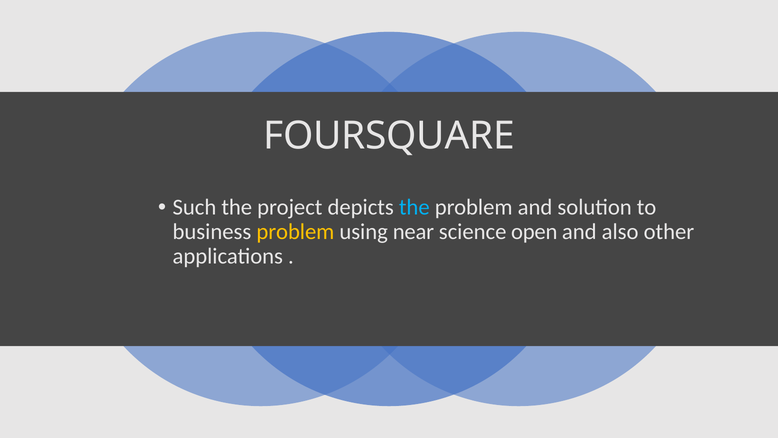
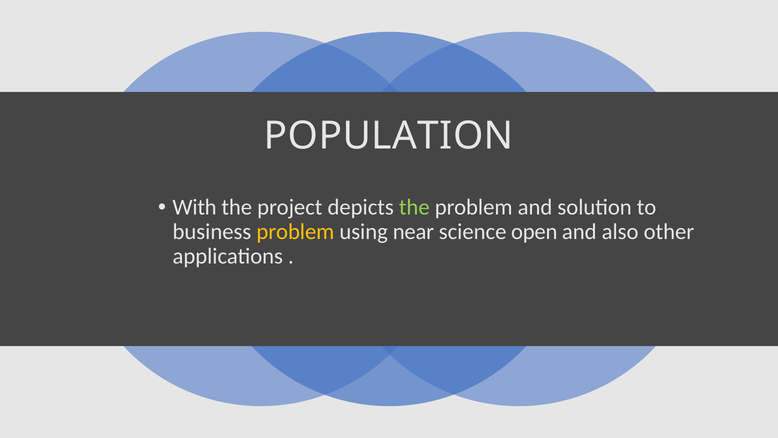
FOURSQUARE: FOURSQUARE -> POPULATION
Such: Such -> With
the at (414, 207) colour: light blue -> light green
